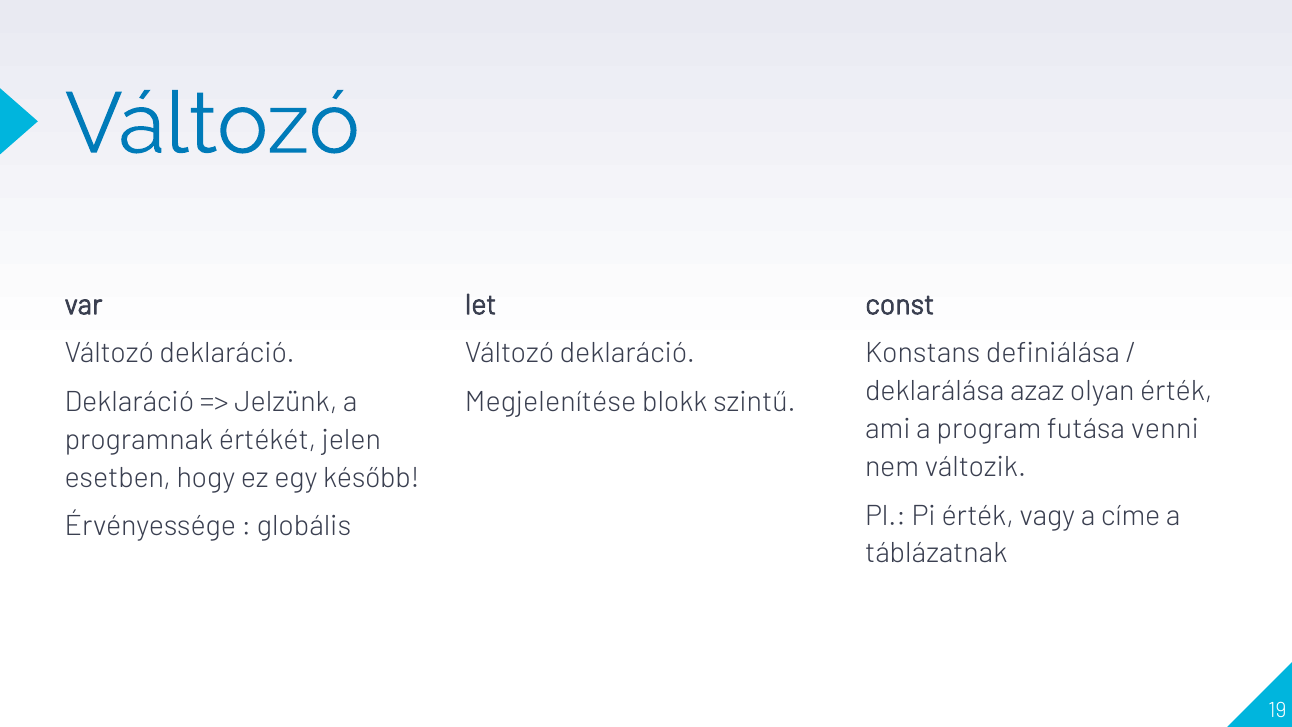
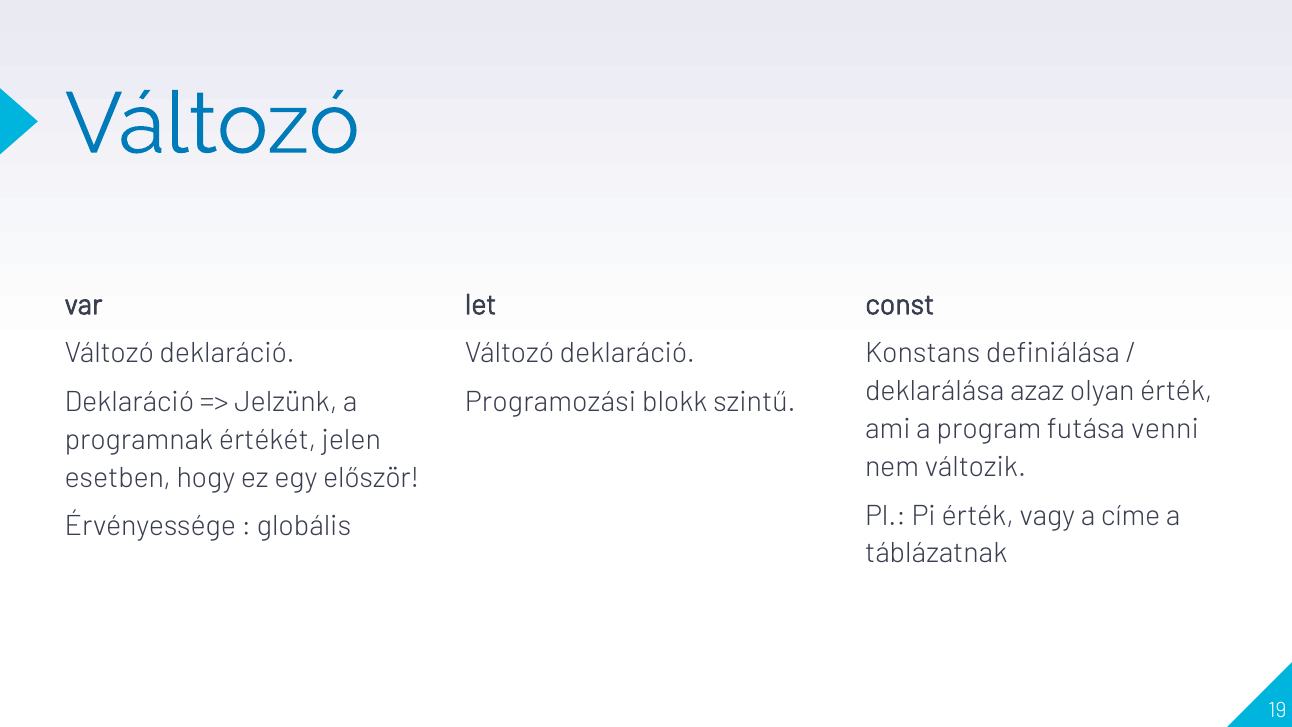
Megjelenítése: Megjelenítése -> Programozási
később: később -> először
